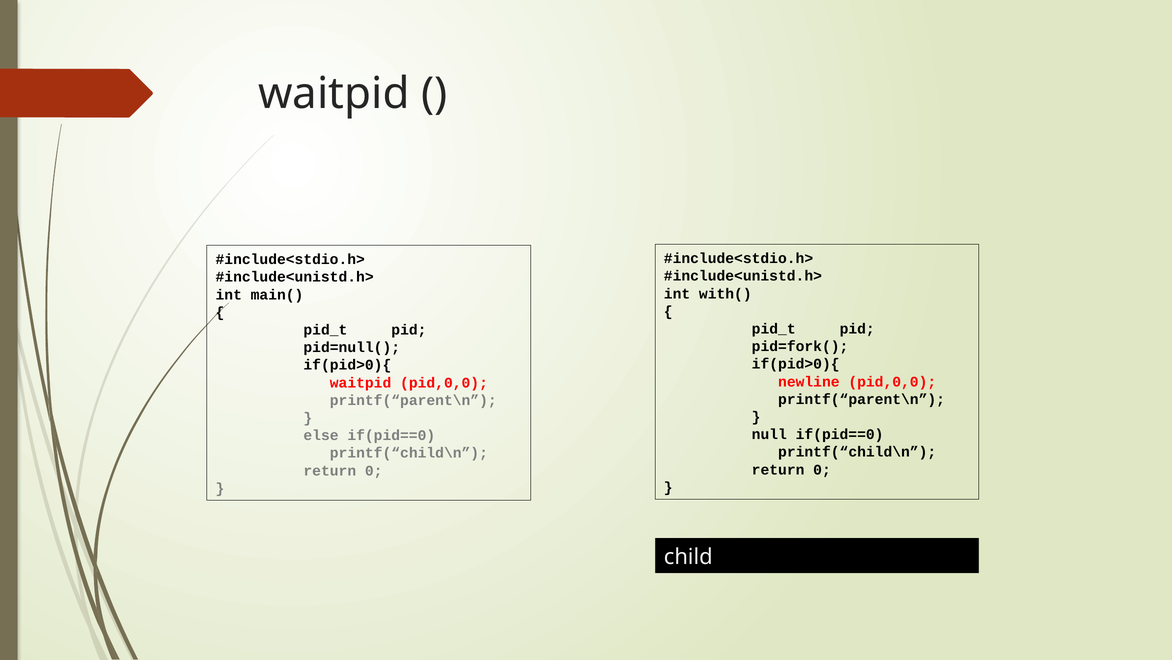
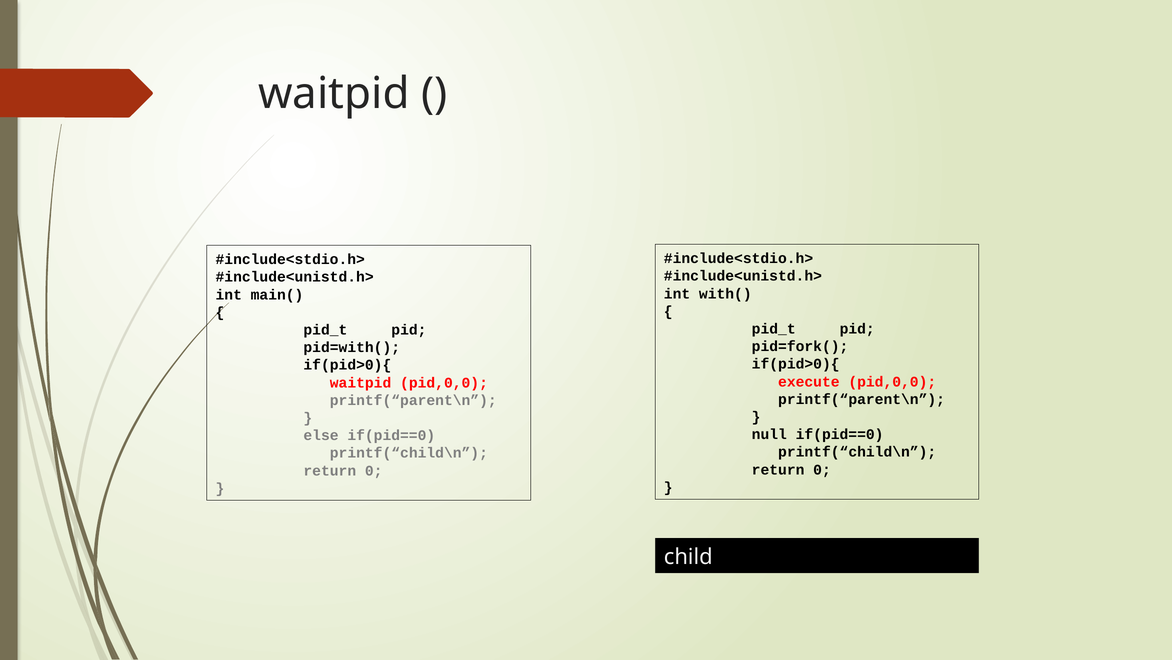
pid=null(: pid=null( -> pid=with(
newline: newline -> execute
